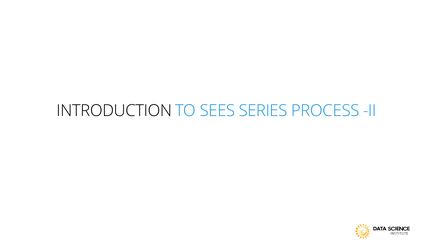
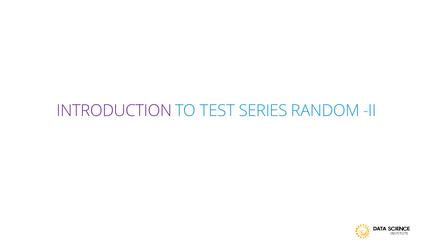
INTRODUCTION colour: black -> purple
SEES: SEES -> TEST
PROCESS: PROCESS -> RANDOM
